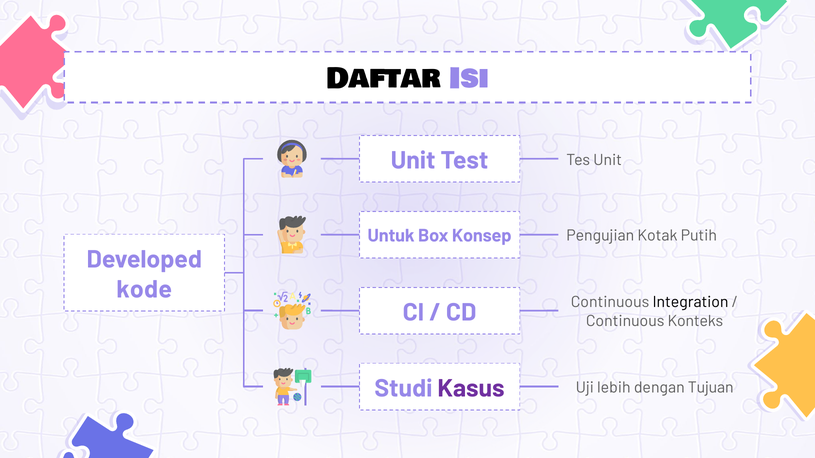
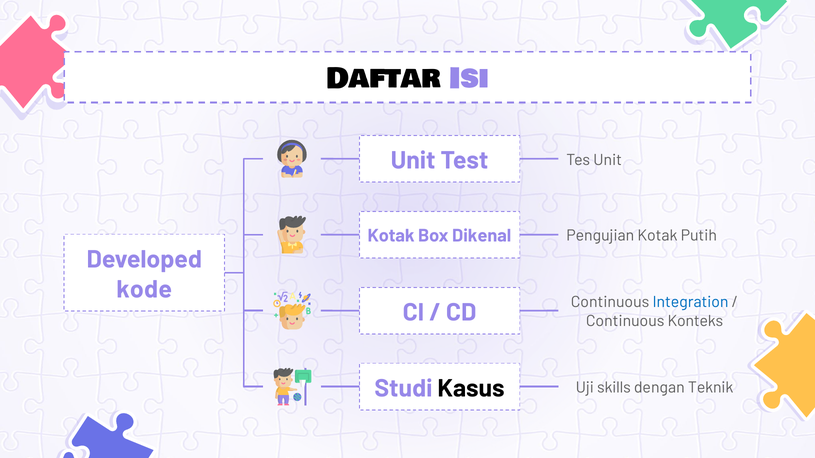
Untuk at (391, 236): Untuk -> Kotak
Konsep: Konsep -> Dikenal
Integration colour: black -> blue
Kasus colour: purple -> black
lebih: lebih -> skills
Tujuan: Tujuan -> Teknik
